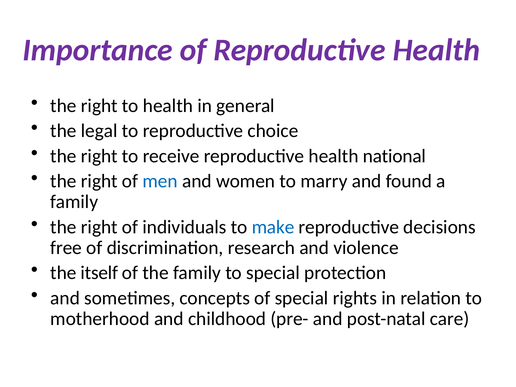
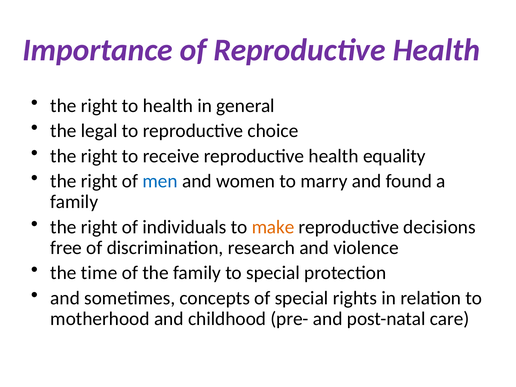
national: national -> equality
make colour: blue -> orange
itself: itself -> time
